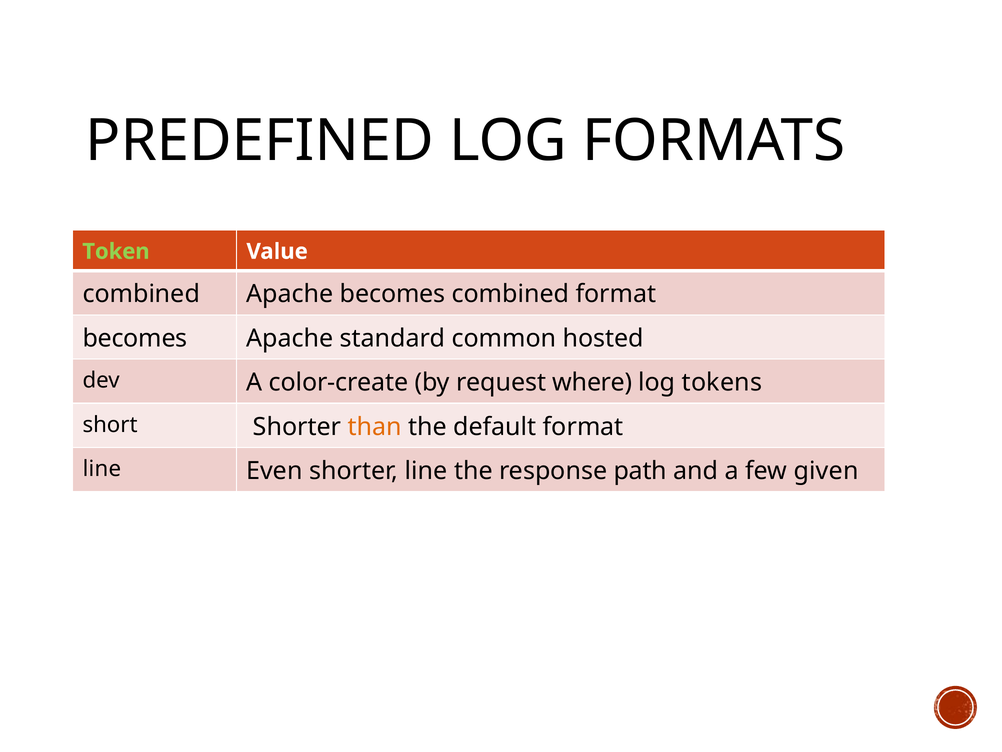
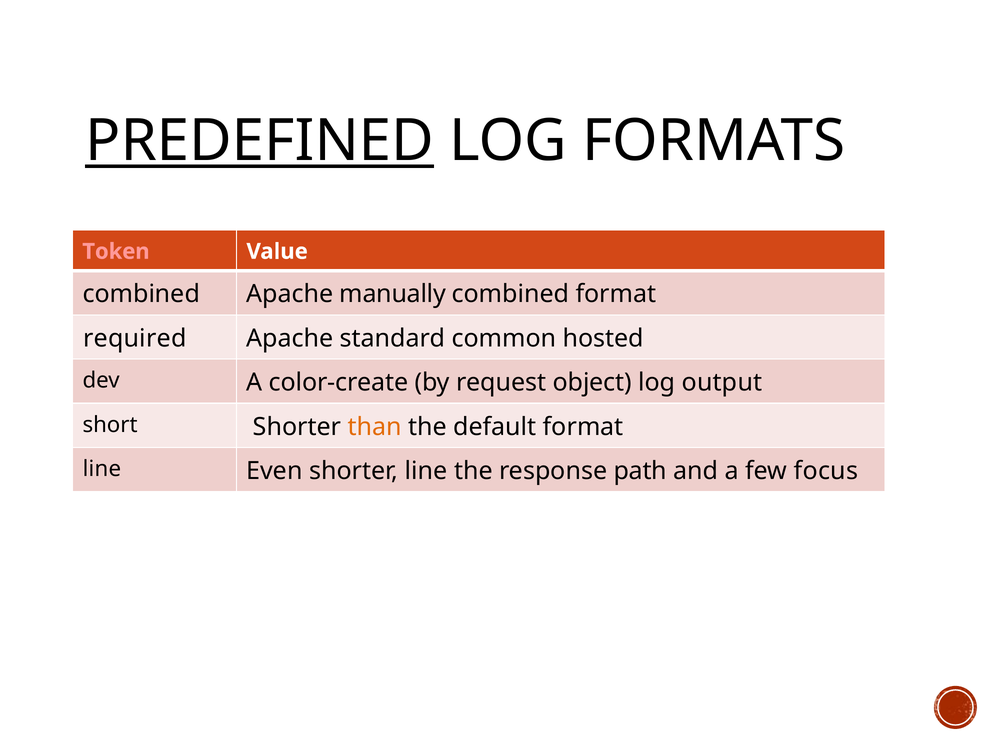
PREDEFINED underline: none -> present
Token colour: light green -> pink
Apache becomes: becomes -> manually
becomes at (135, 338): becomes -> required
where: where -> object
tokens: tokens -> output
given: given -> focus
